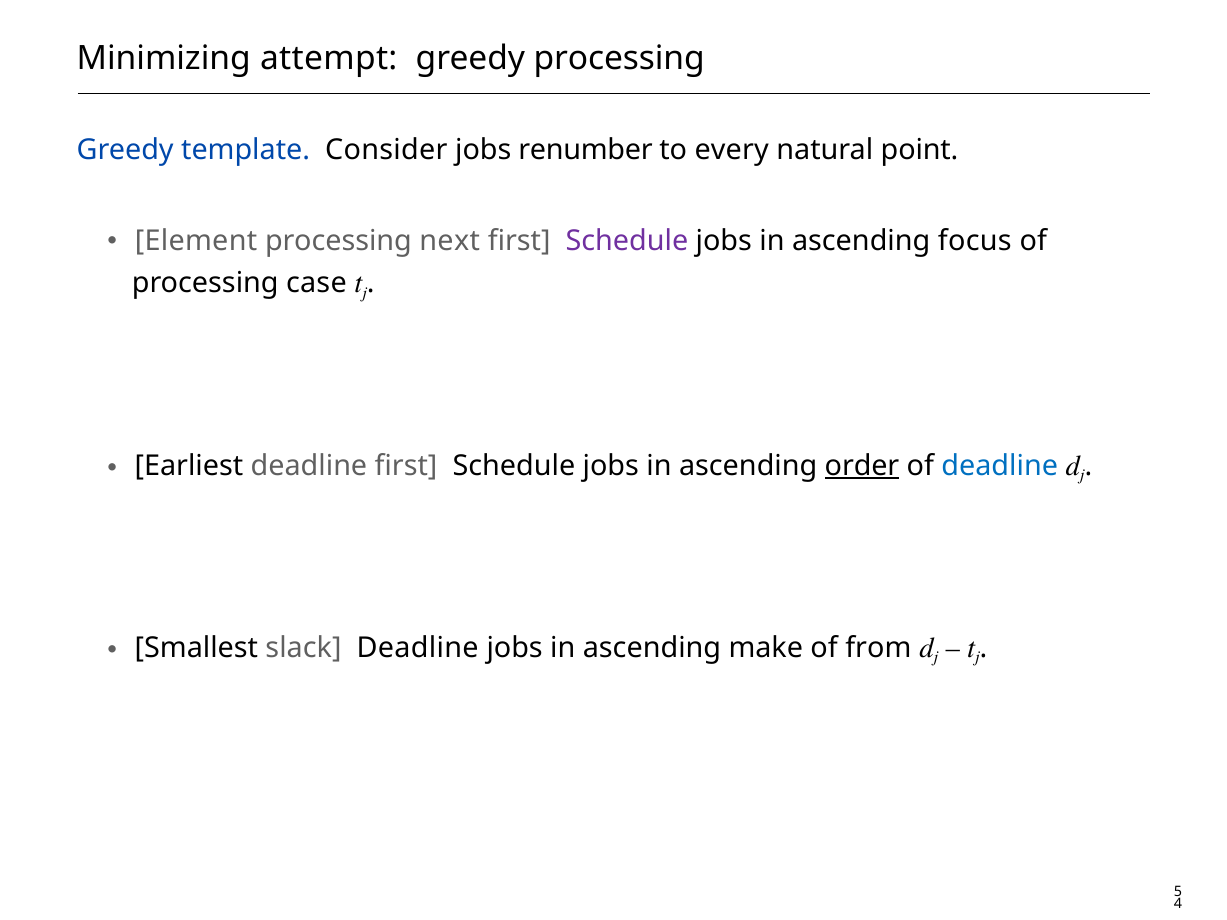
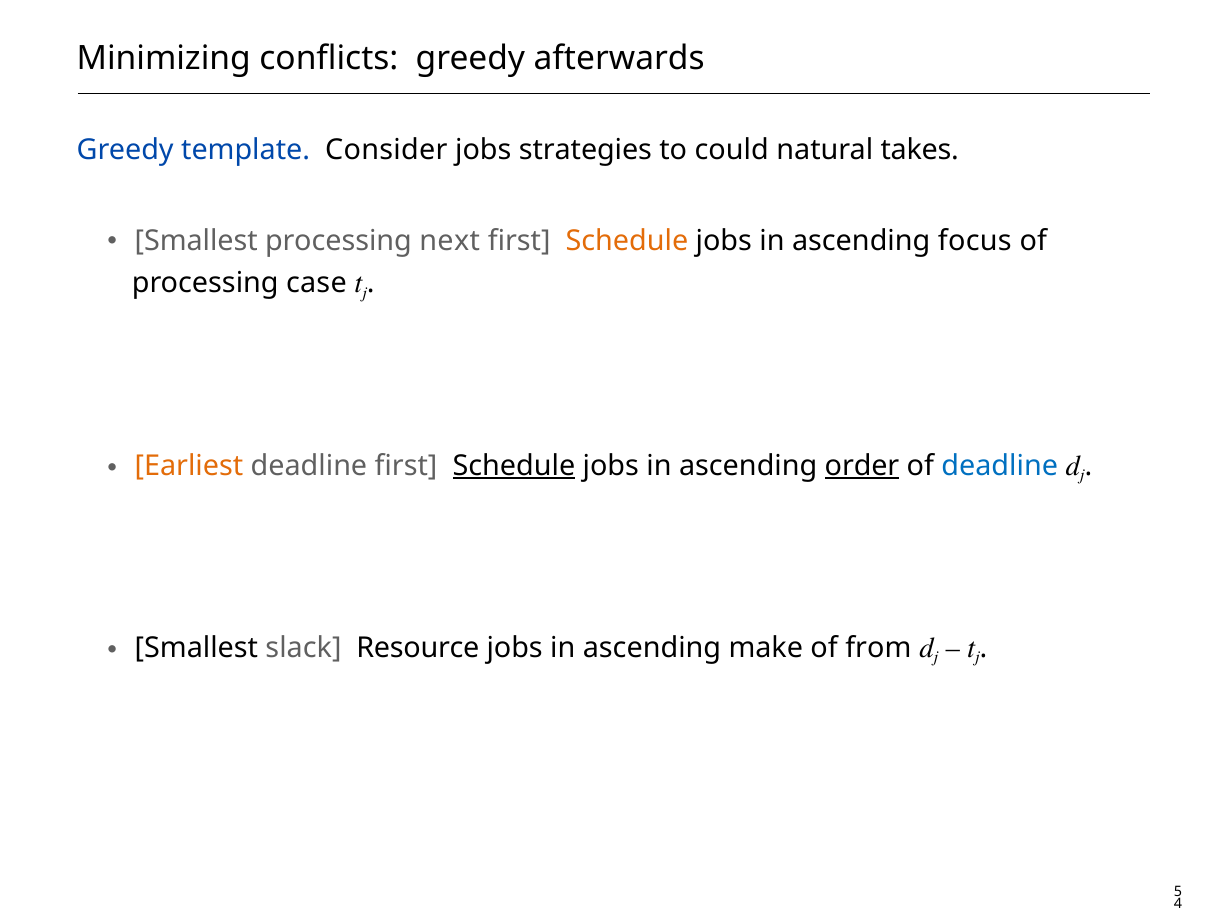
attempt: attempt -> conflicts
greedy processing: processing -> afterwards
renumber: renumber -> strategies
every: every -> could
point: point -> takes
Element at (196, 241): Element -> Smallest
Schedule at (627, 241) colour: purple -> orange
Earliest colour: black -> orange
Schedule at (514, 466) underline: none -> present
slack Deadline: Deadline -> Resource
